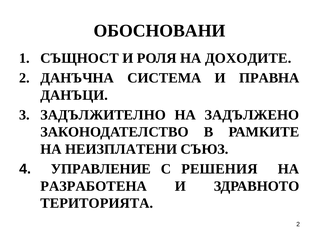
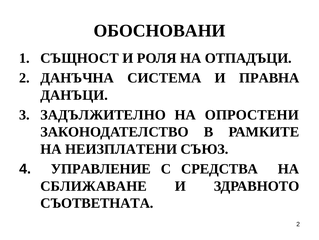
ДОХОДИТЕ: ДОХОДИТЕ -> ОТПАДЪЦИ
ЗАДЪЛЖЕНО: ЗАДЪЛЖЕНО -> ОПРОСТЕНИ
РЕШЕНИЯ: РЕШЕНИЯ -> СРЕДСТВА
РАЗРАБОТЕНА: РАЗРАБОТЕНА -> СБЛИЖАВАНЕ
ТЕРИТОРИЯТА: ТЕРИТОРИЯТА -> СЪОТВЕТНАТА
